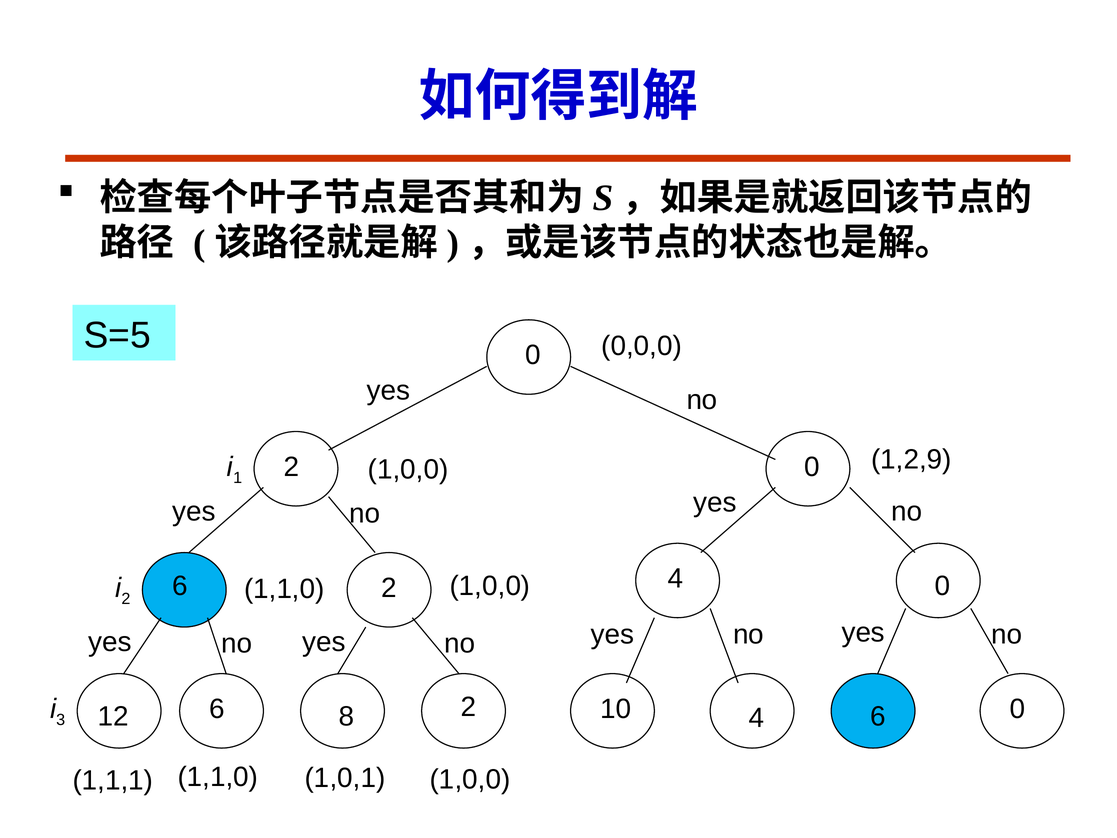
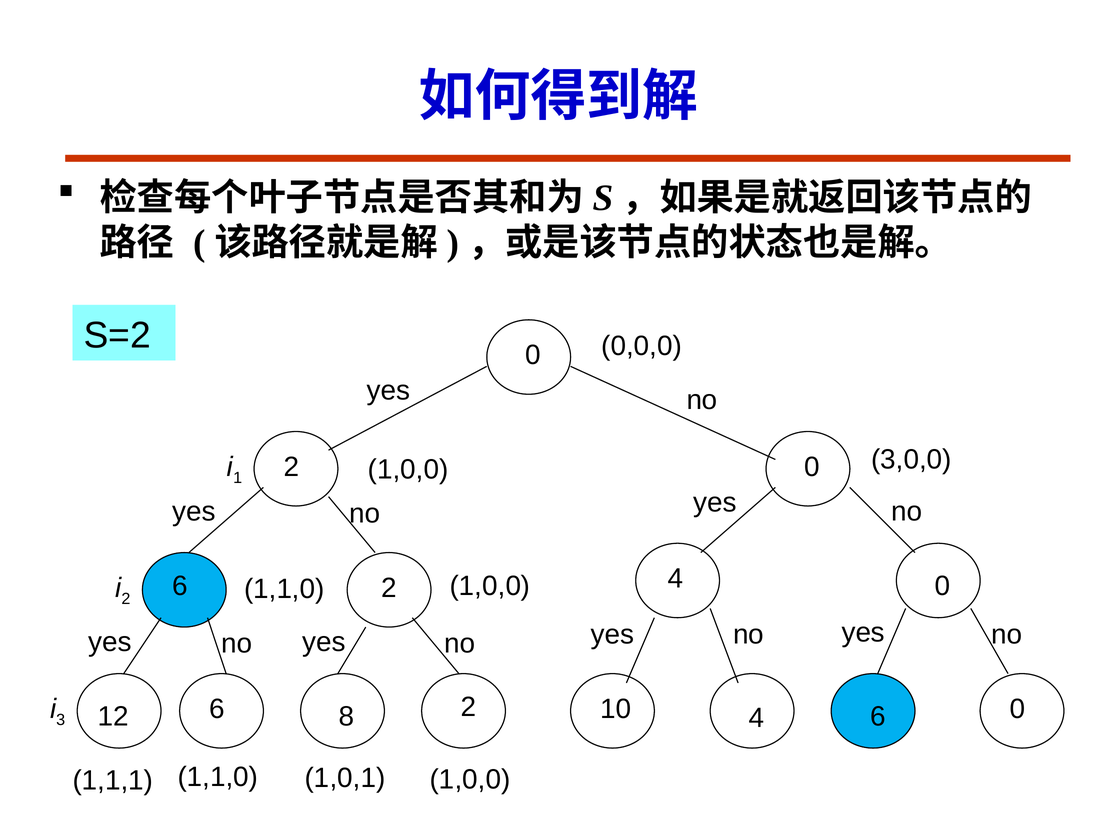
S=5: S=5 -> S=2
1,2,9: 1,2,9 -> 3,0,0
